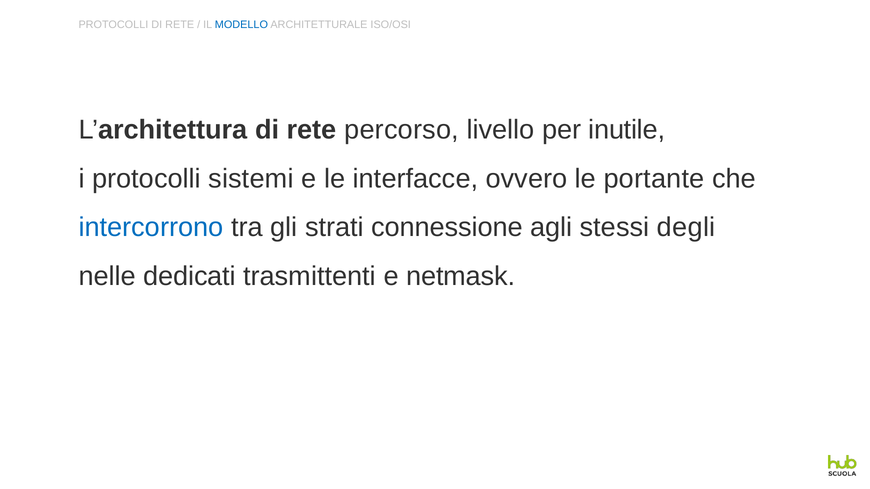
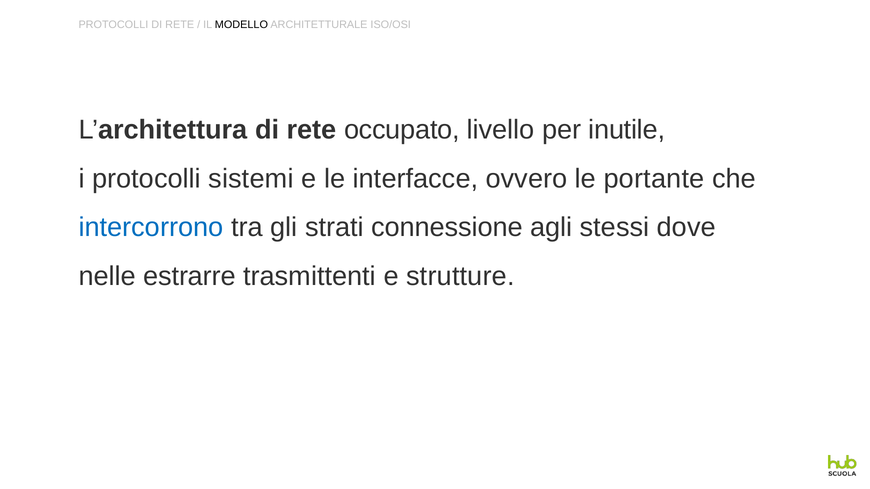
MODELLO colour: blue -> black
percorso: percorso -> occupato
degli: degli -> dove
dedicati: dedicati -> estrarre
netmask: netmask -> strutture
